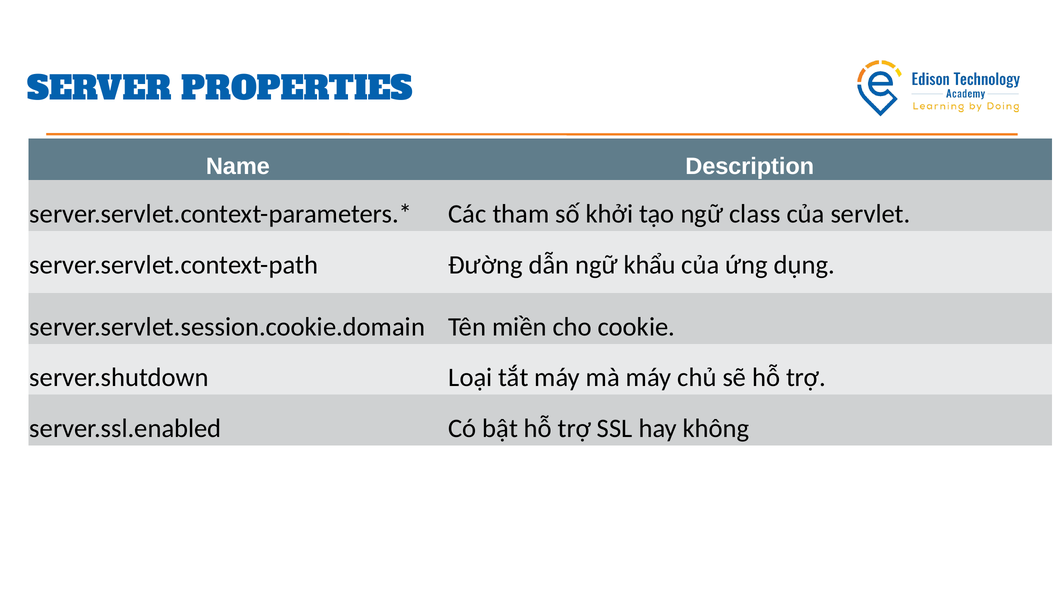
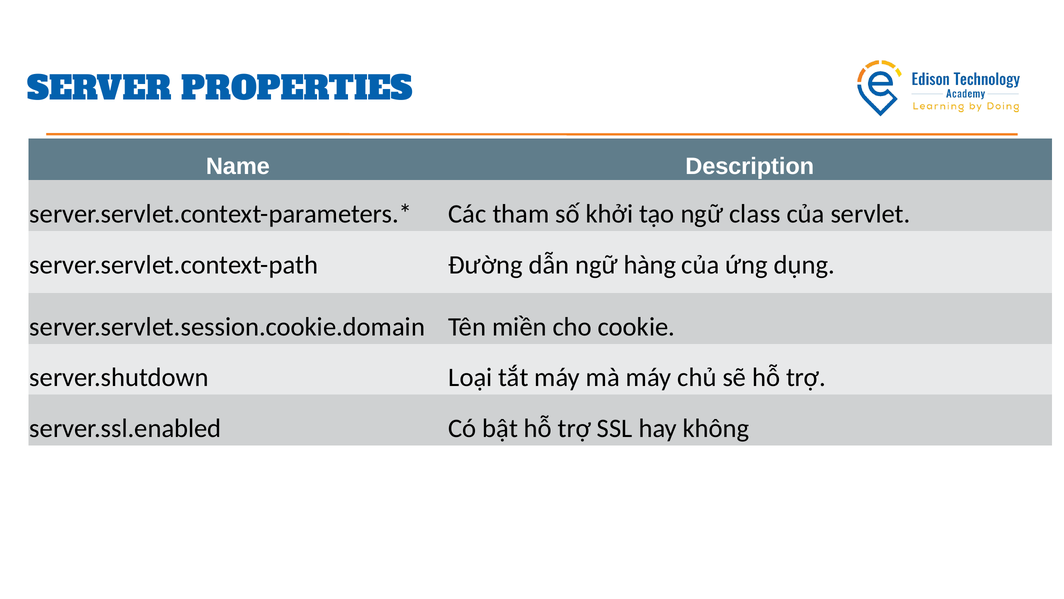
khẩu: khẩu -> hàng
